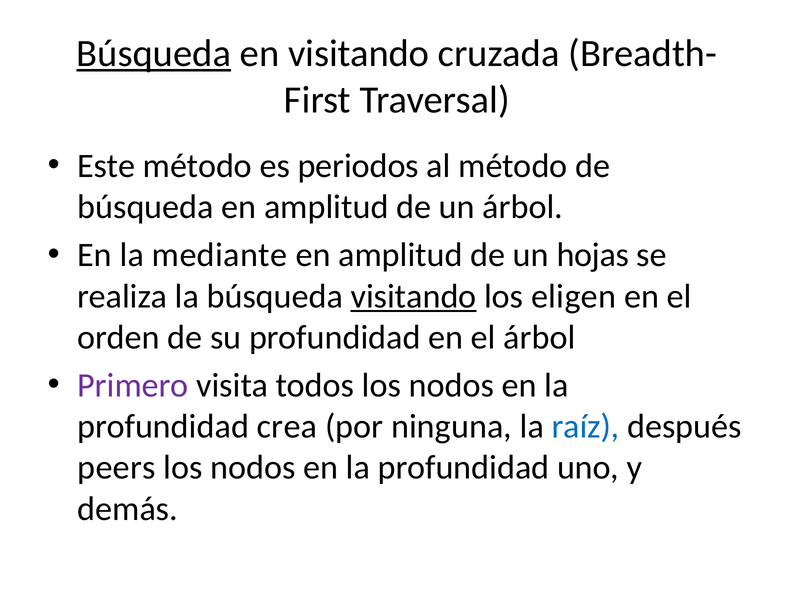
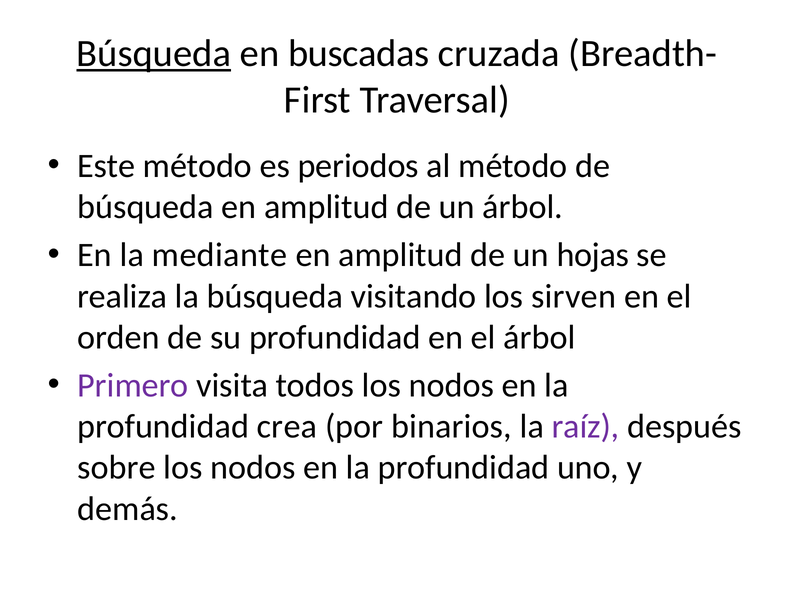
en visitando: visitando -> buscadas
visitando at (414, 296) underline: present -> none
eligen: eligen -> sirven
ninguna: ninguna -> binarios
raíz colour: blue -> purple
peers: peers -> sobre
